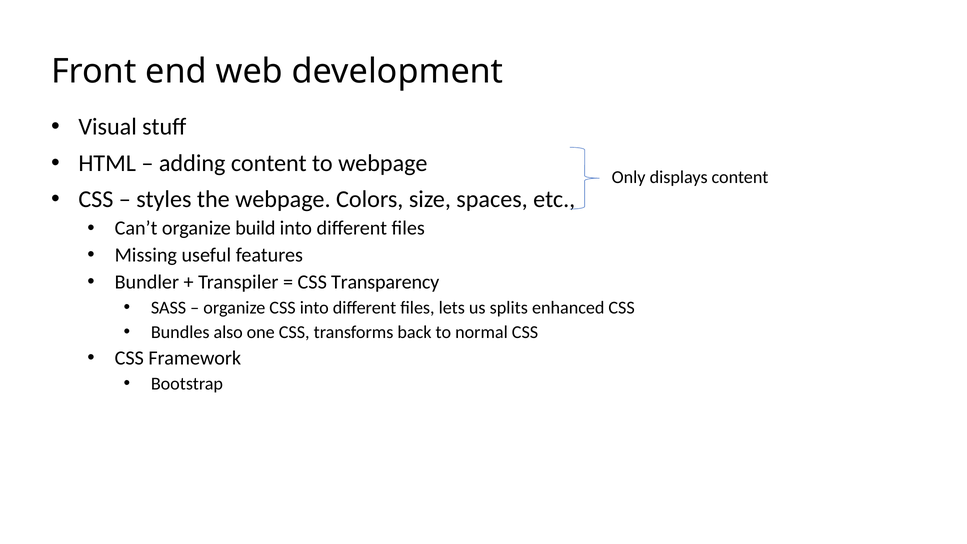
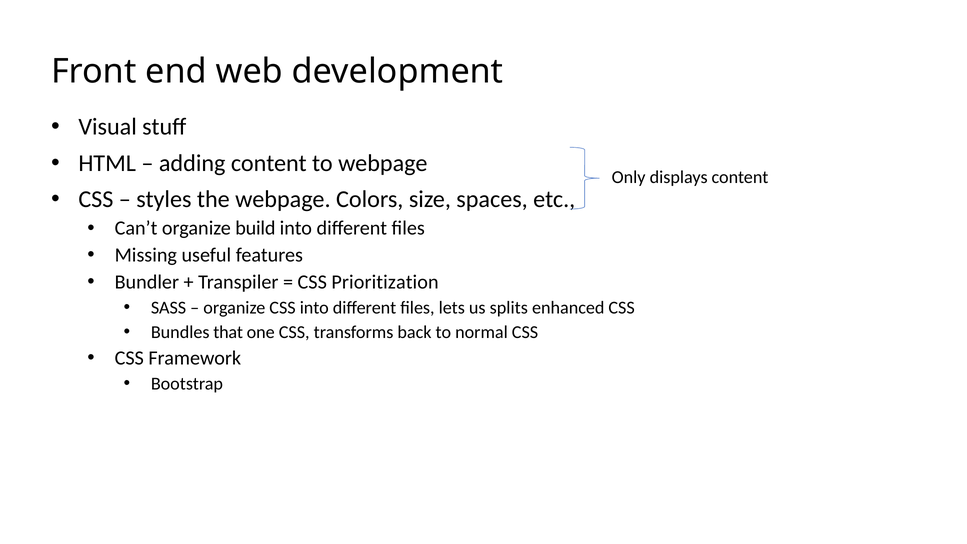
Transparency: Transparency -> Prioritization
also: also -> that
